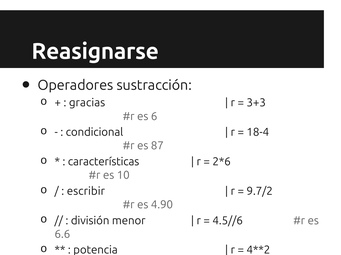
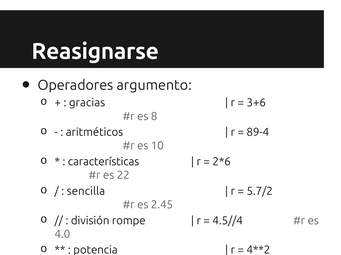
sustracción: sustracción -> argumento
3+3: 3+3 -> 3+6
6: 6 -> 8
condicional: condicional -> aritméticos
18-4: 18-4 -> 89-4
87: 87 -> 10
10: 10 -> 22
escribir: escribir -> sencilla
9.7/2: 9.7/2 -> 5.7/2
4.90: 4.90 -> 2.45
menor: menor -> rompe
4.5//6: 4.5//6 -> 4.5//4
6.6: 6.6 -> 4.0
